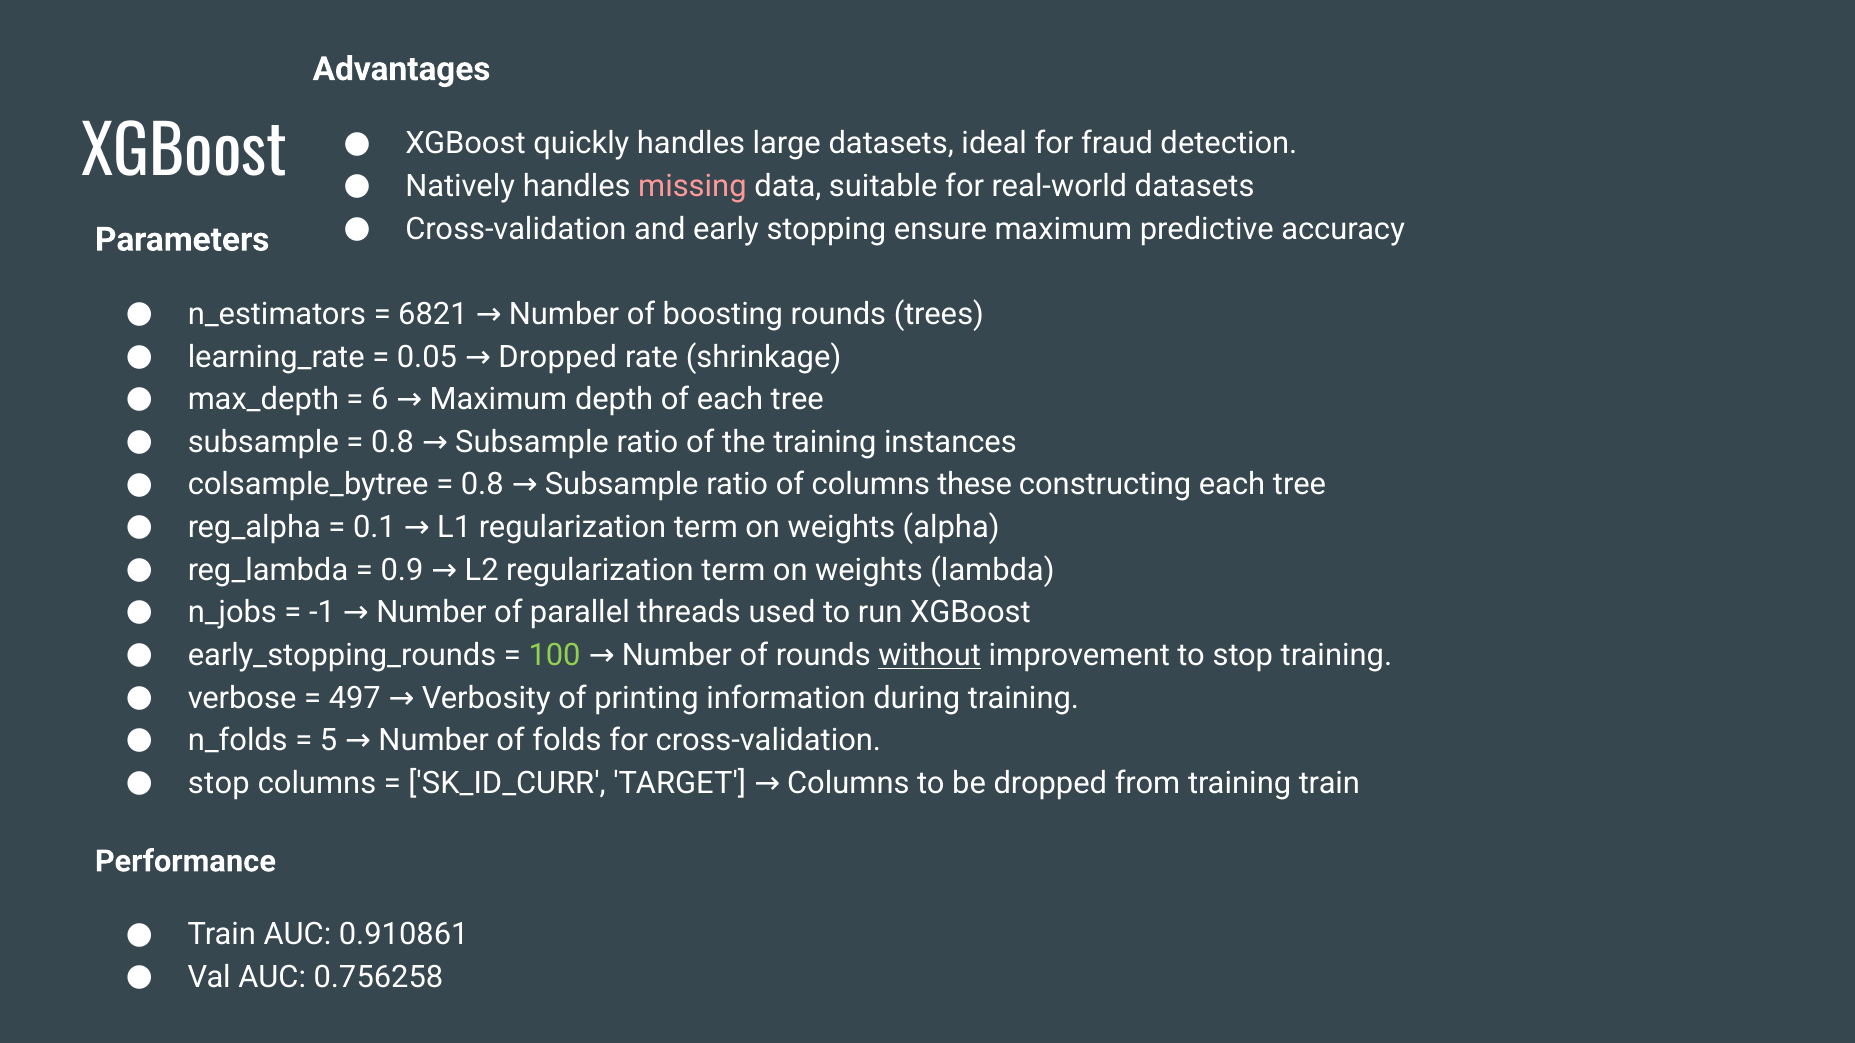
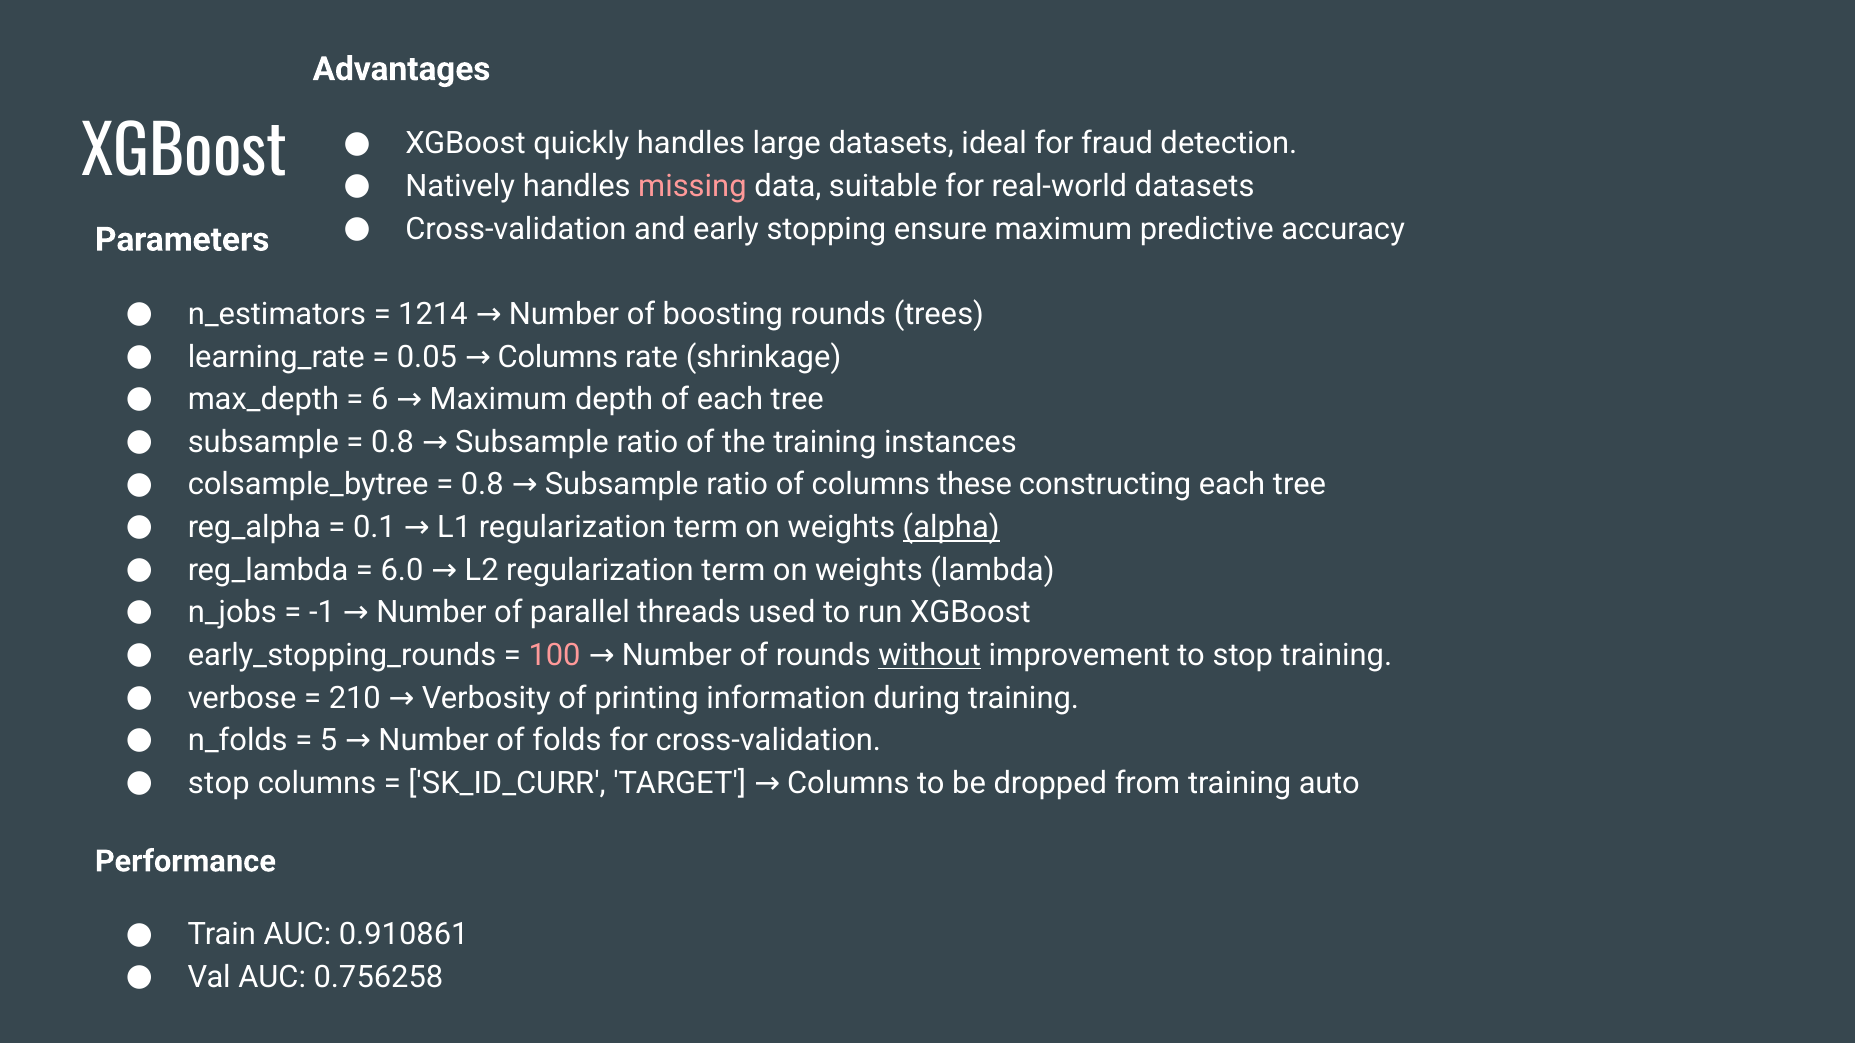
6821: 6821 -> 1214
0.05 Dropped: Dropped -> Columns
alpha underline: none -> present
0.9: 0.9 -> 6.0
100 colour: light green -> pink
497: 497 -> 210
training train: train -> auto
